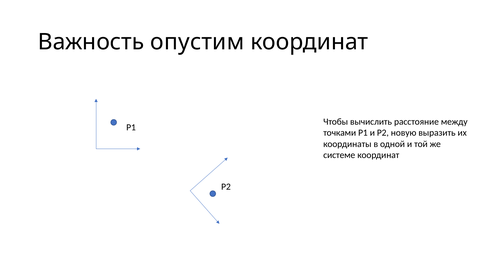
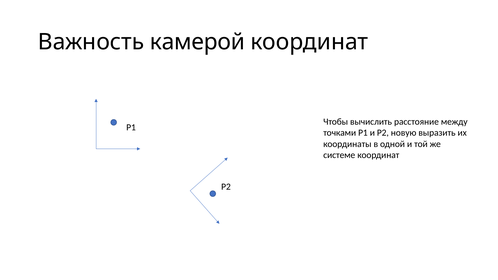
опустим: опустим -> камерой
